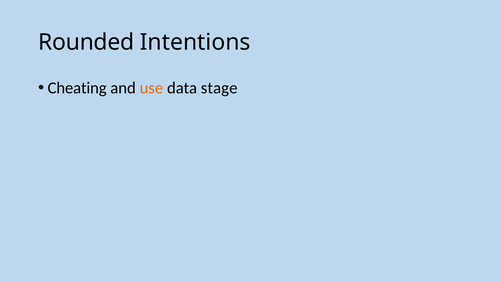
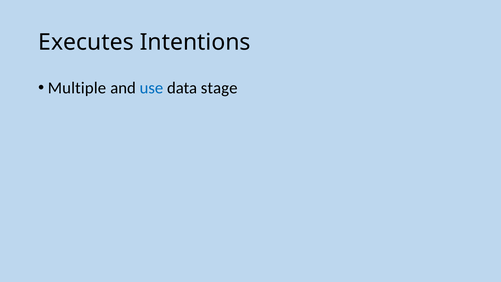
Rounded: Rounded -> Executes
Cheating: Cheating -> Multiple
use colour: orange -> blue
